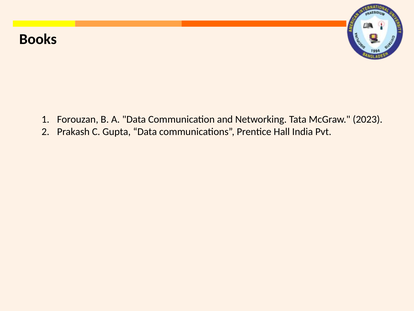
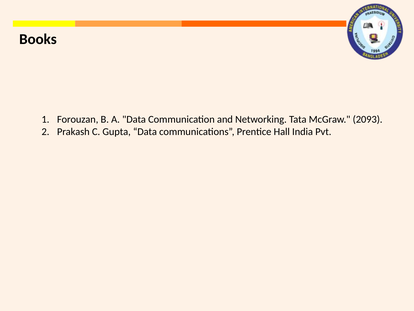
2023: 2023 -> 2093
